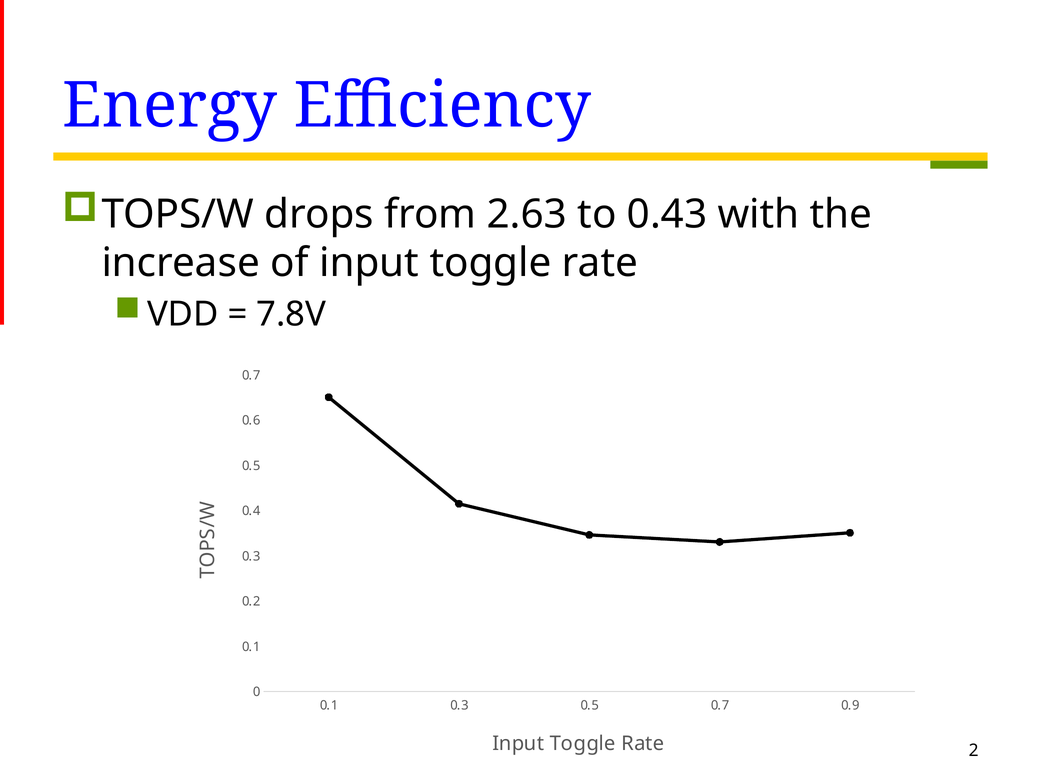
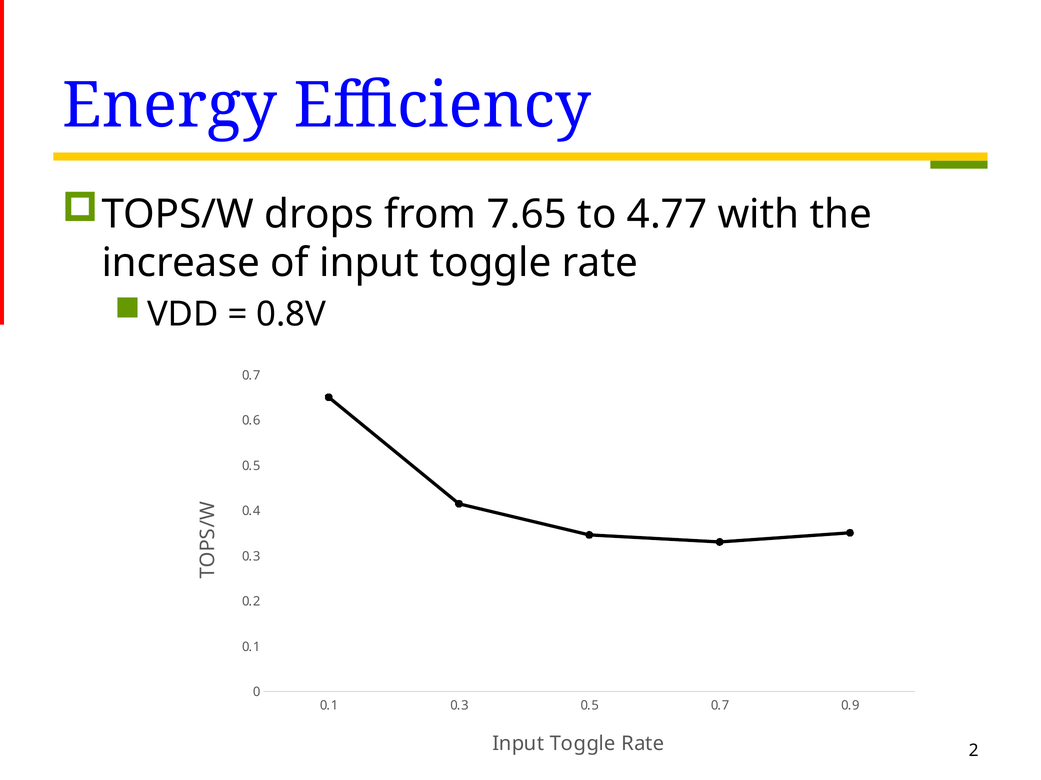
2.63: 2.63 -> 7.65
0.43: 0.43 -> 4.77
7.8V: 7.8V -> 0.8V
